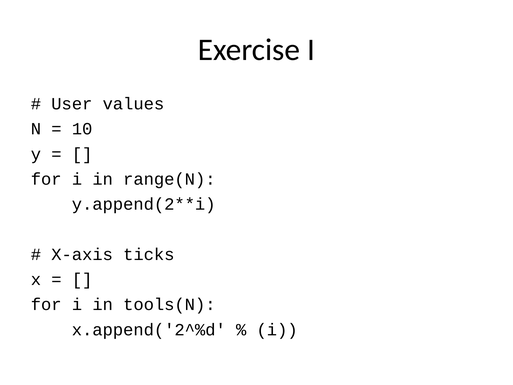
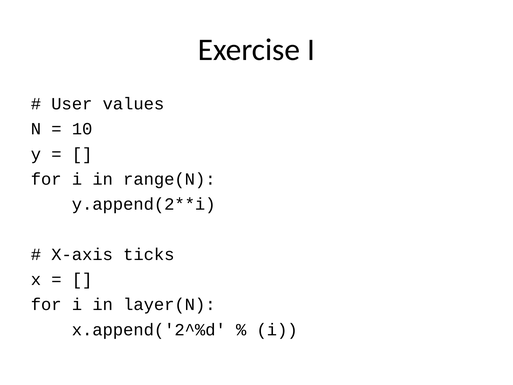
tools(N: tools(N -> layer(N
